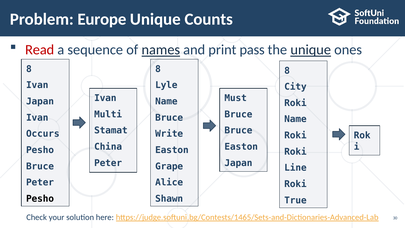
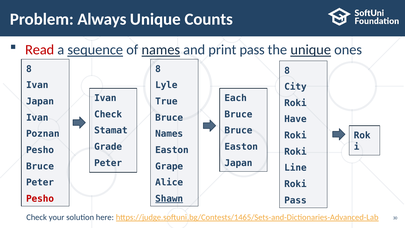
Europe: Europe -> Always
sequence underline: none -> present
Must: Must -> Each
Name at (166, 101): Name -> True
Multi at (108, 114): Multi -> Check
Name at (295, 119): Name -> Have
Occurs: Occurs -> Poznan
Write at (169, 134): Write -> Names
China: China -> Grade
Pesho at (40, 199) colour: black -> red
Shawn underline: none -> present
True at (295, 200): True -> Pass
